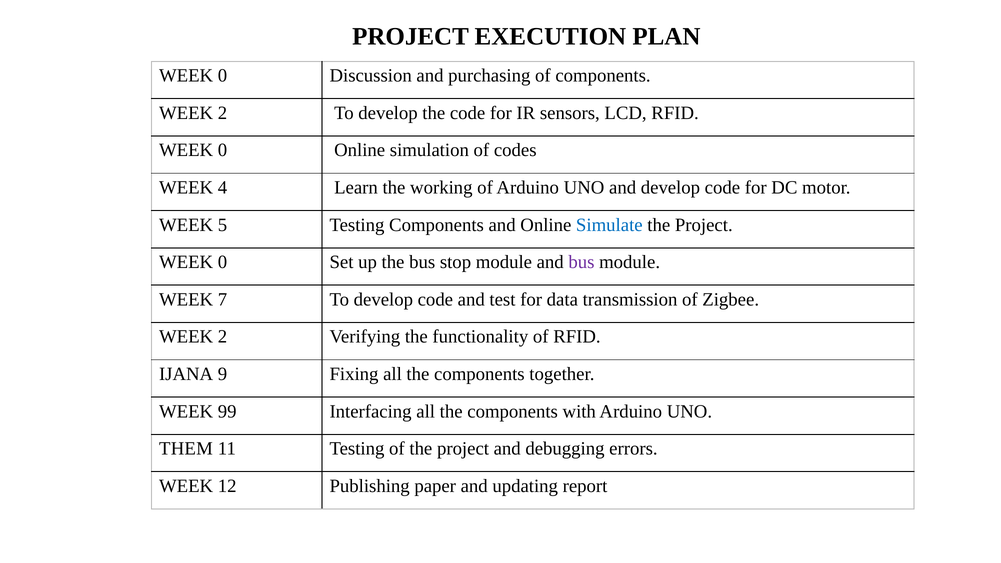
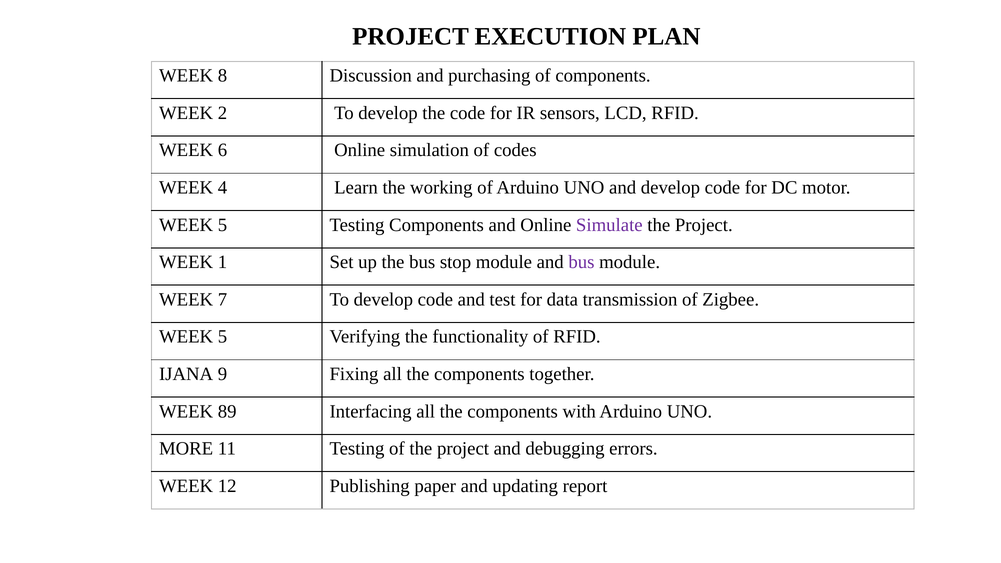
0 at (222, 76): 0 -> 8
0 at (222, 150): 0 -> 6
Simulate colour: blue -> purple
0 at (222, 262): 0 -> 1
2 at (222, 337): 2 -> 5
99: 99 -> 89
THEM: THEM -> MORE
